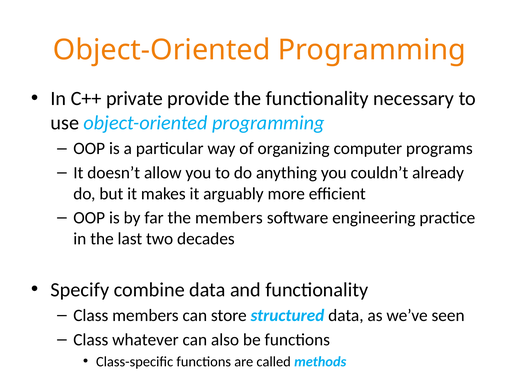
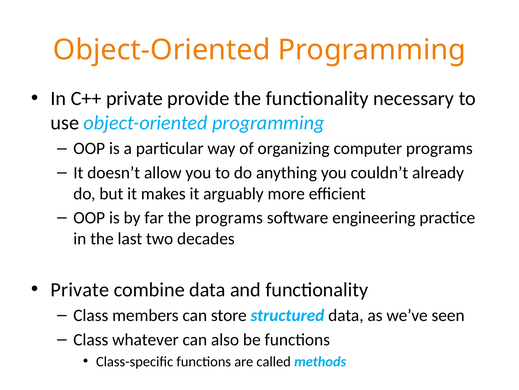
the members: members -> programs
Specify at (80, 289): Specify -> Private
